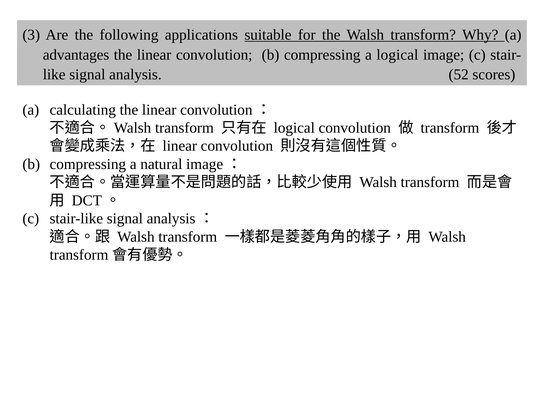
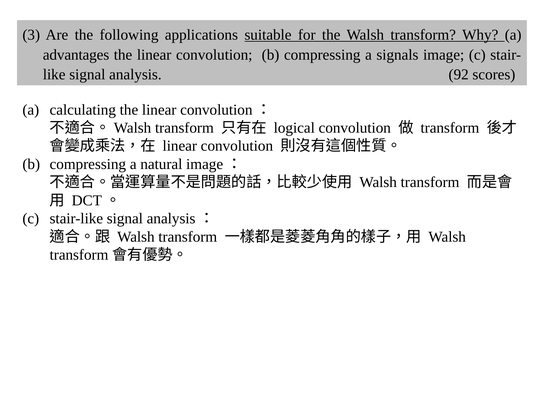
a logical: logical -> signals
52: 52 -> 92
